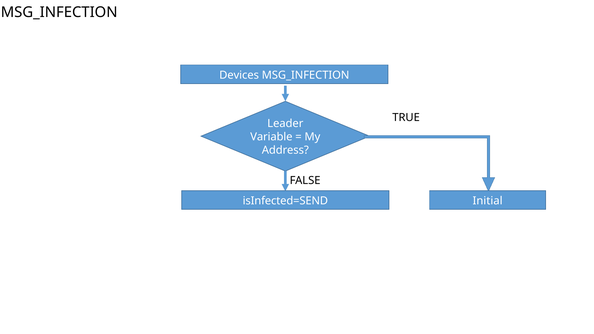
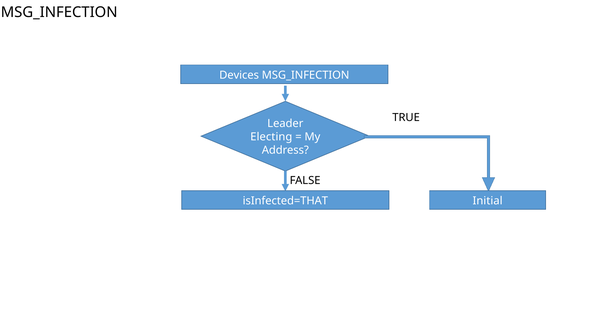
Variable: Variable -> Electing
isInfected=SEND: isInfected=SEND -> isInfected=THAT
